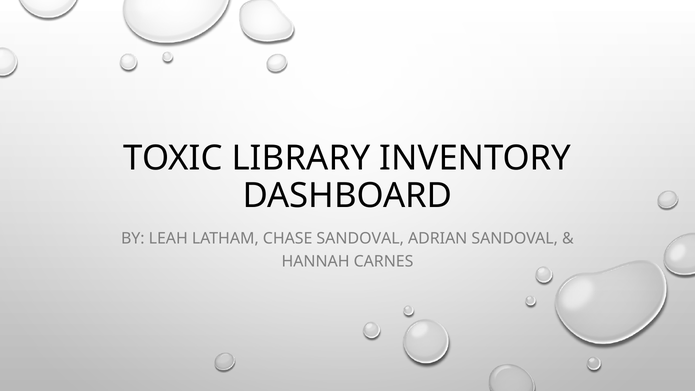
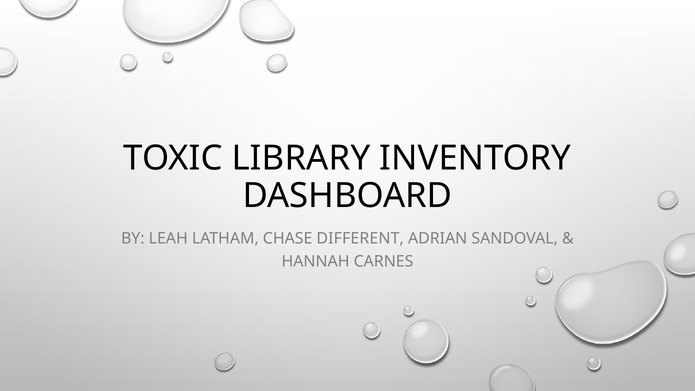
CHASE SANDOVAL: SANDOVAL -> DIFFERENT
